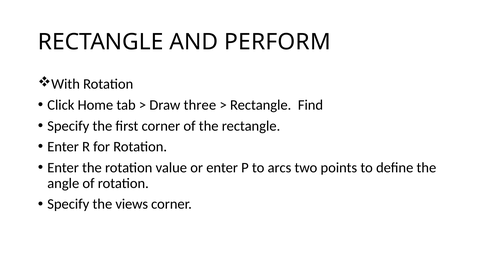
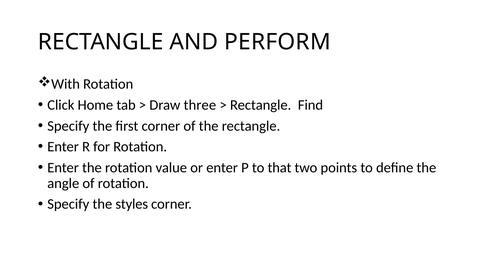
arcs: arcs -> that
views: views -> styles
